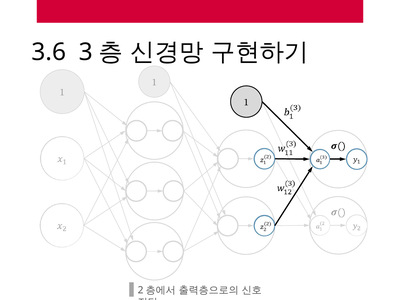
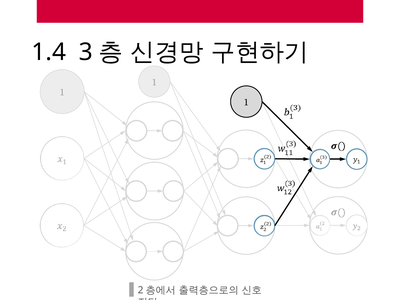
3.6: 3.6 -> 1.4
